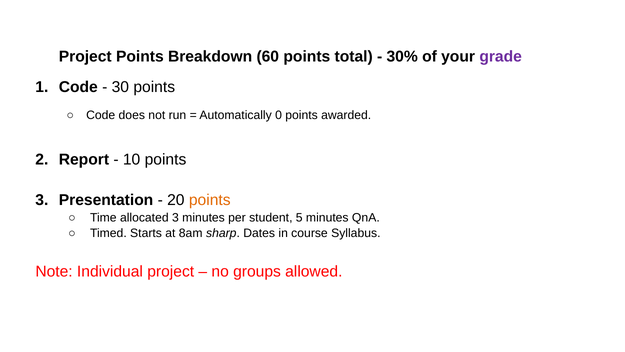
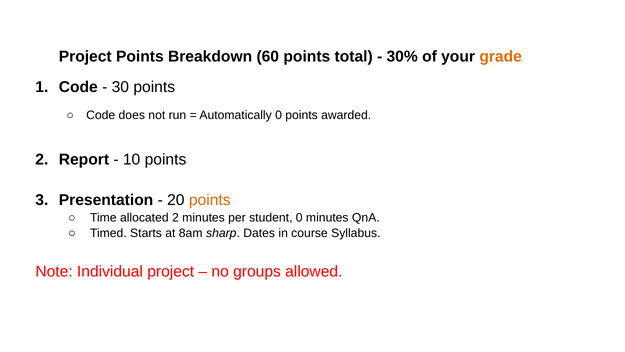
grade colour: purple -> orange
allocated 3: 3 -> 2
student 5: 5 -> 0
